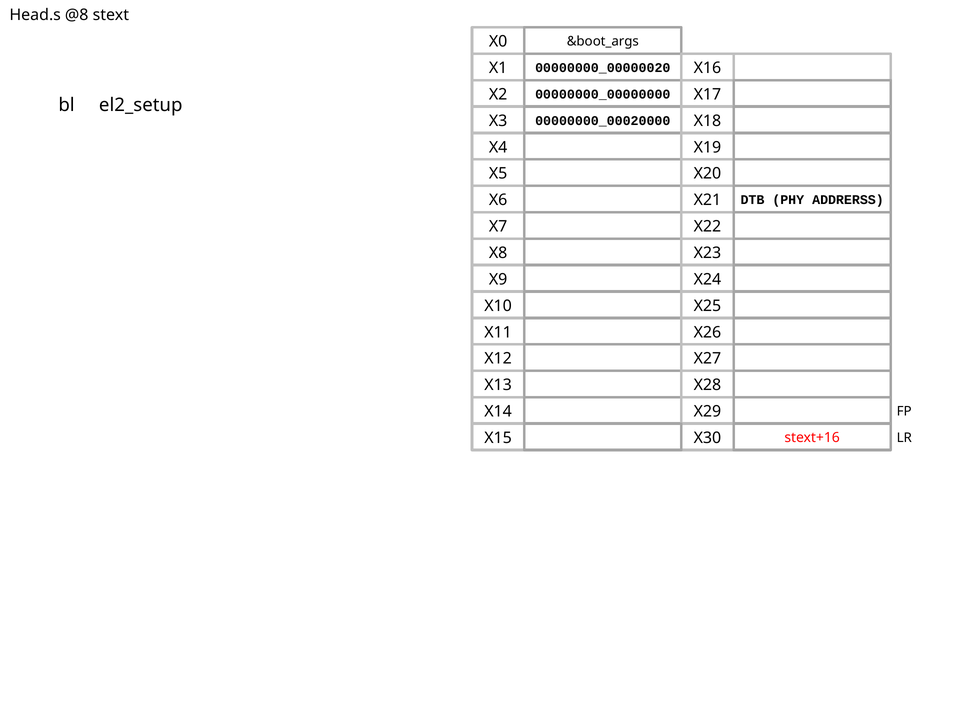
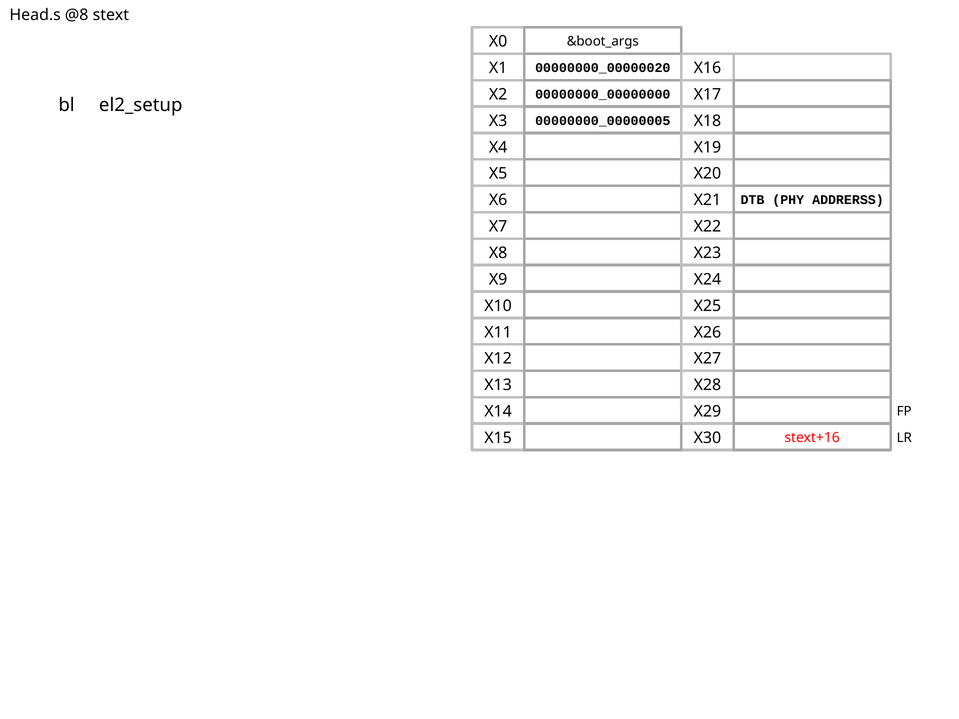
00000000_00020000: 00000000_00020000 -> 00000000_00000005
